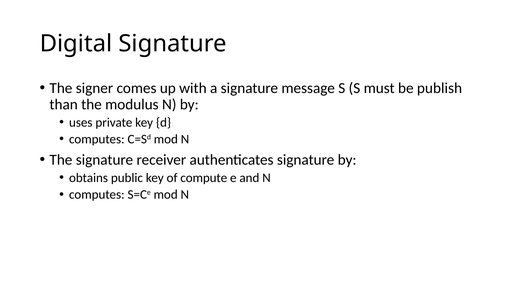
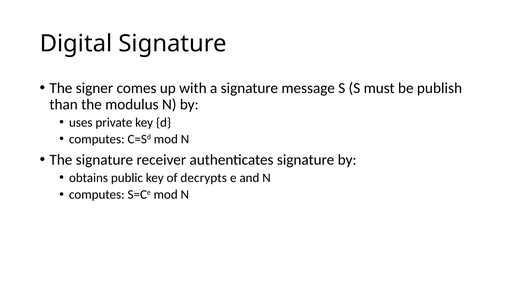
compute: compute -> decrypts
